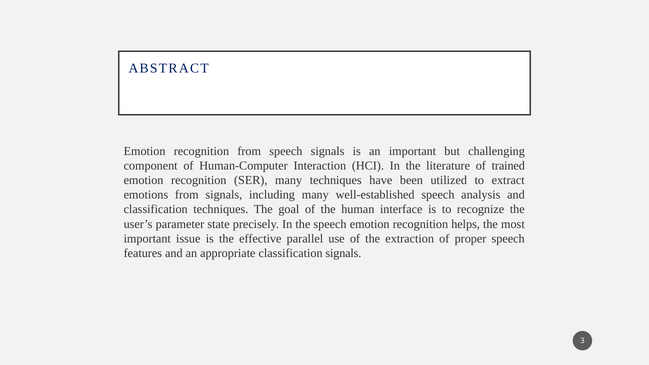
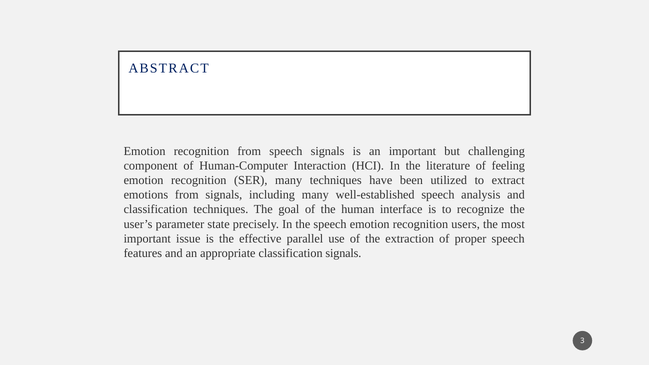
trained: trained -> feeling
helps: helps -> users
